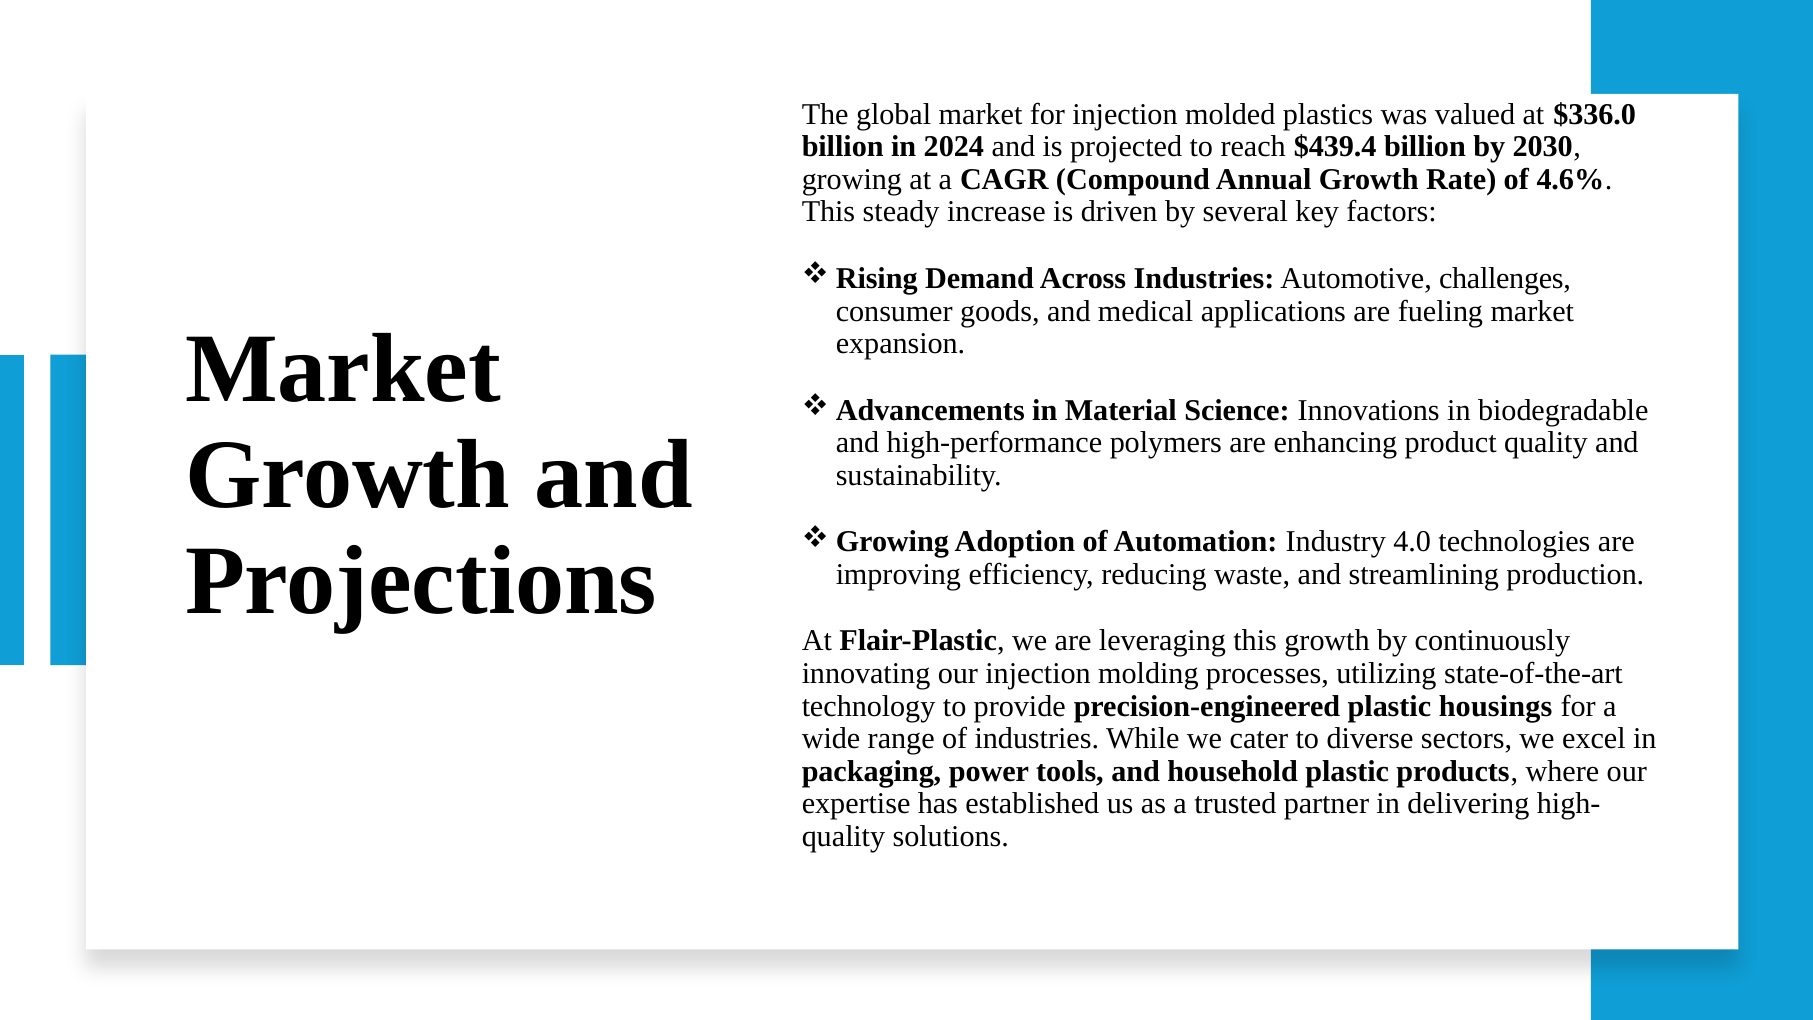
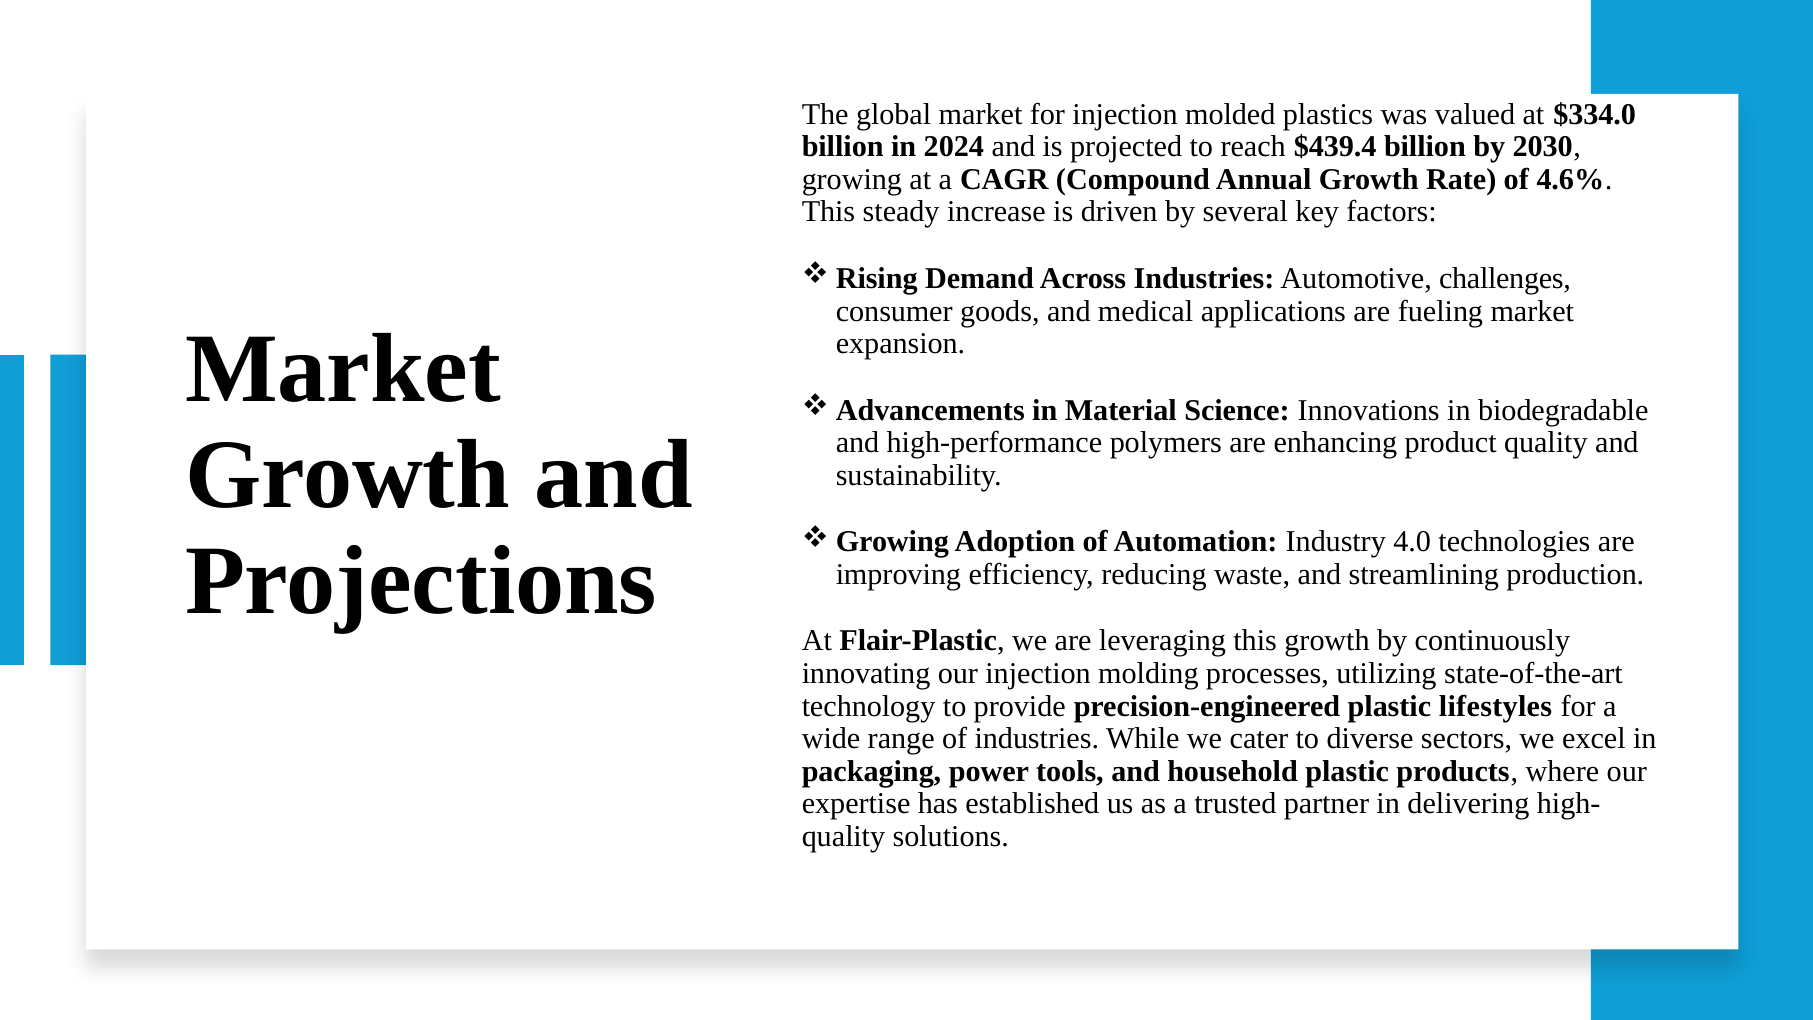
$336.0: $336.0 -> $334.0
housings: housings -> lifestyles
